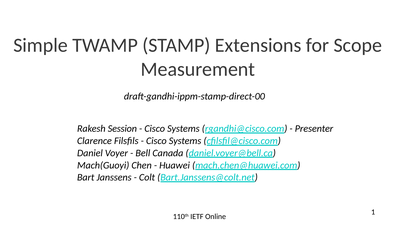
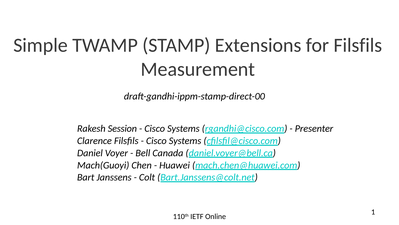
for Scope: Scope -> Filsfils
